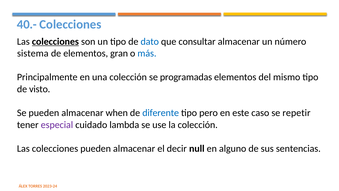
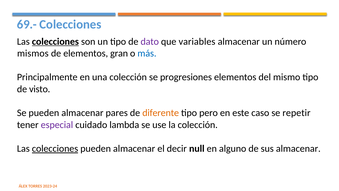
40.-: 40.- -> 69.-
dato colour: blue -> purple
consultar: consultar -> variables
sistema: sistema -> mismos
programadas: programadas -> progresiones
when: when -> pares
diferente colour: blue -> orange
colecciones at (55, 148) underline: none -> present
sus sentencias: sentencias -> almacenar
